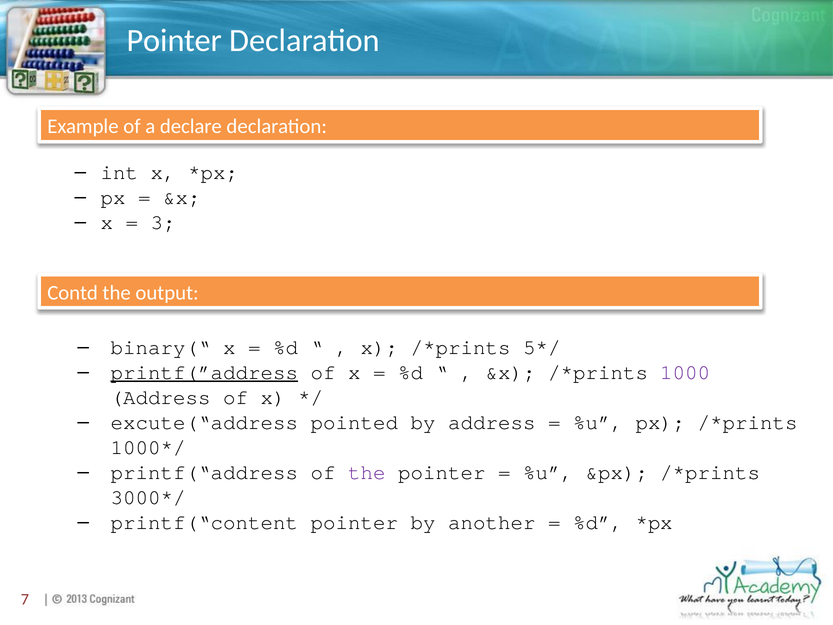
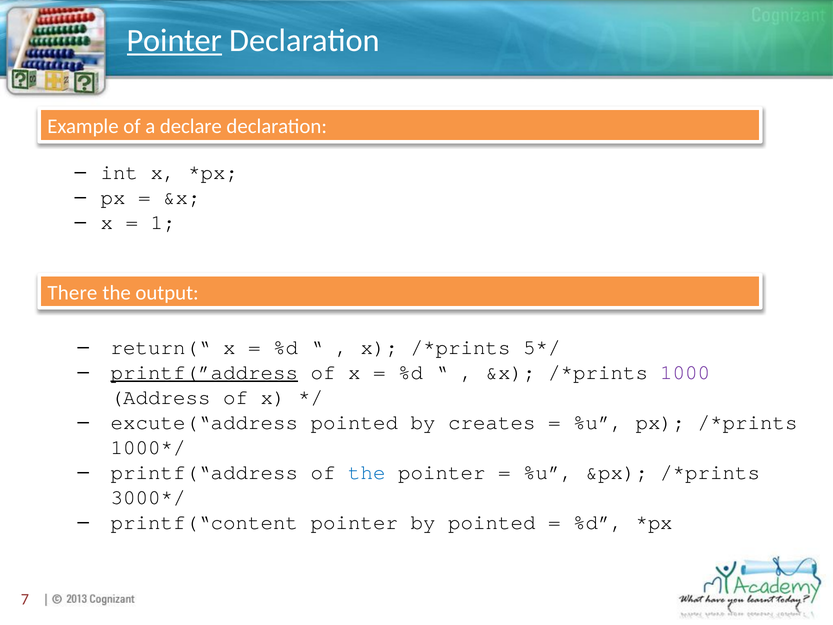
Pointer at (175, 40) underline: none -> present
3: 3 -> 1
Contd: Contd -> There
binary(“: binary(“ -> return(“
by address: address -> creates
the at (367, 472) colour: purple -> blue
by another: another -> pointed
